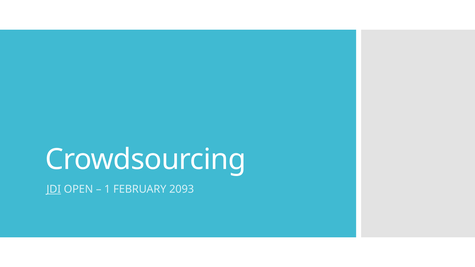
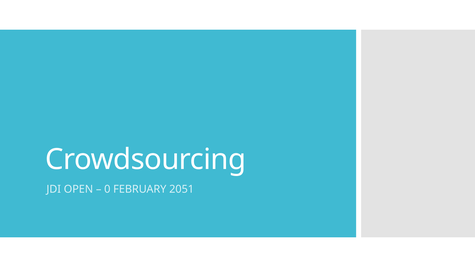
JDI underline: present -> none
1: 1 -> 0
2093: 2093 -> 2051
